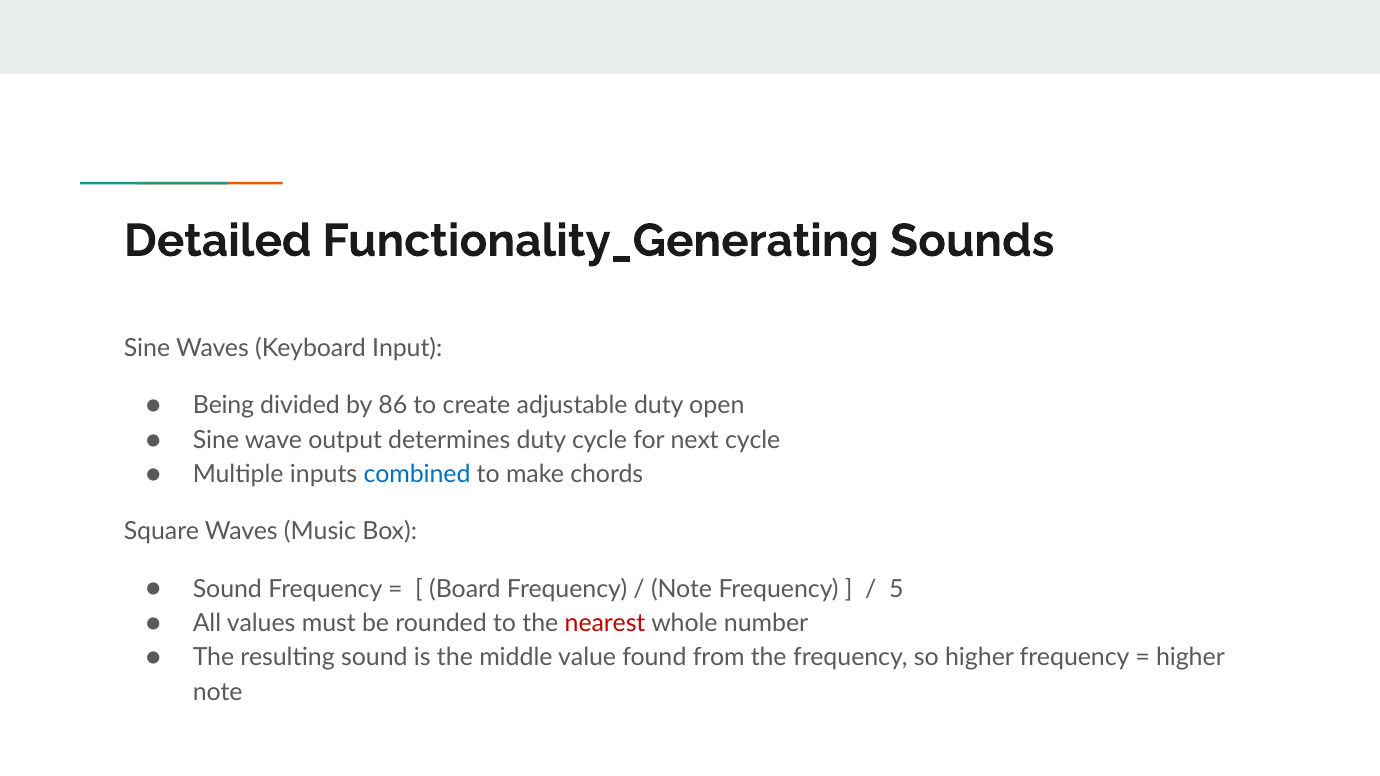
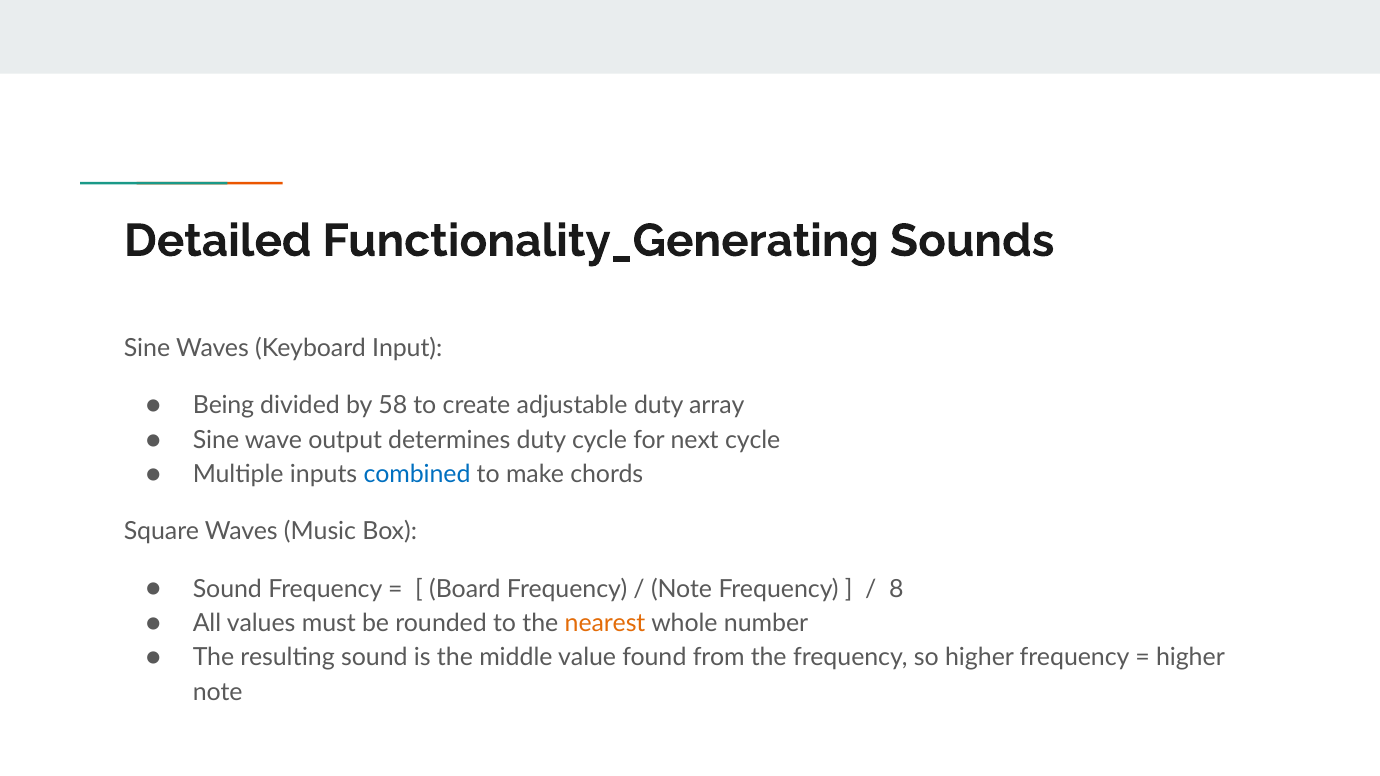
86: 86 -> 58
open: open -> array
5: 5 -> 8
nearest colour: red -> orange
